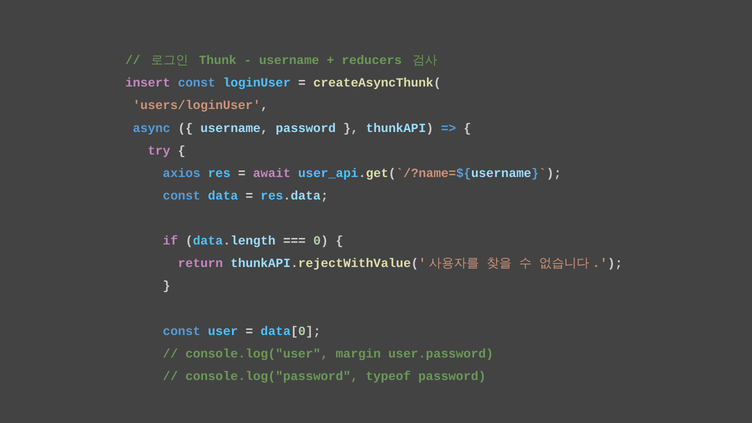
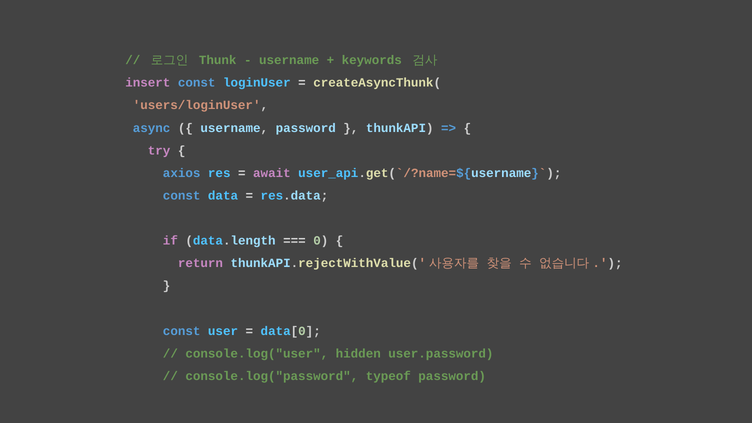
reducers: reducers -> keywords
margin: margin -> hidden
